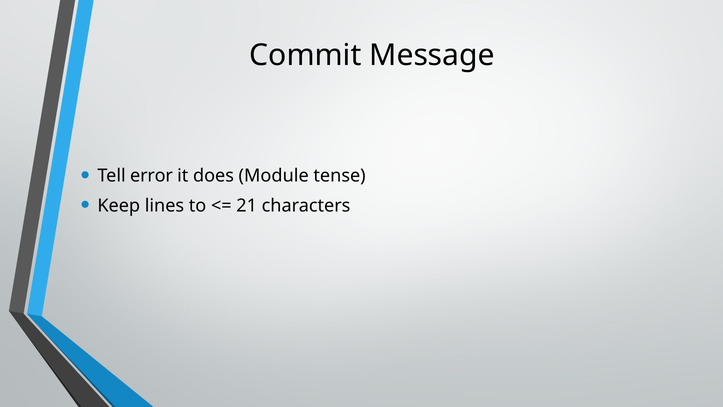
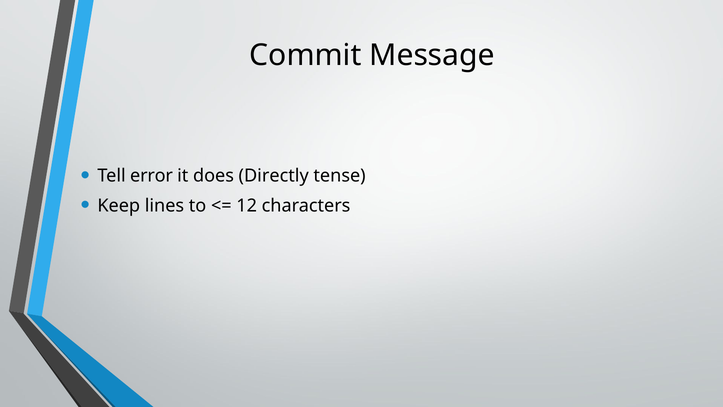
Module: Module -> Directly
21: 21 -> 12
